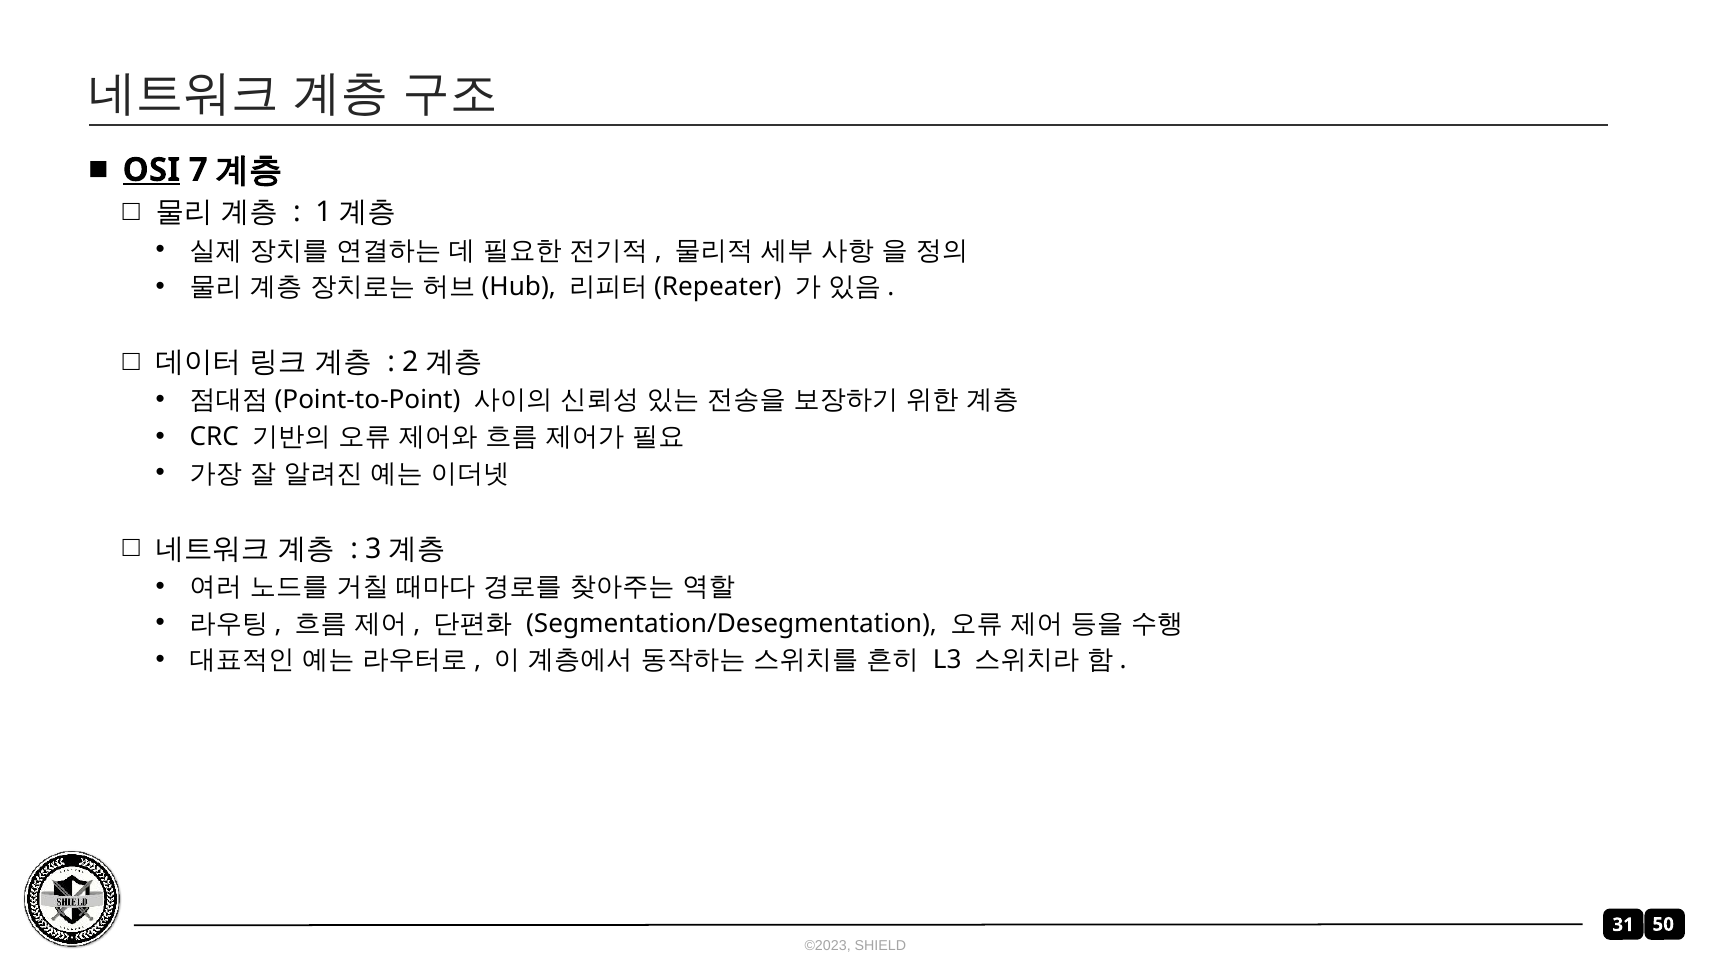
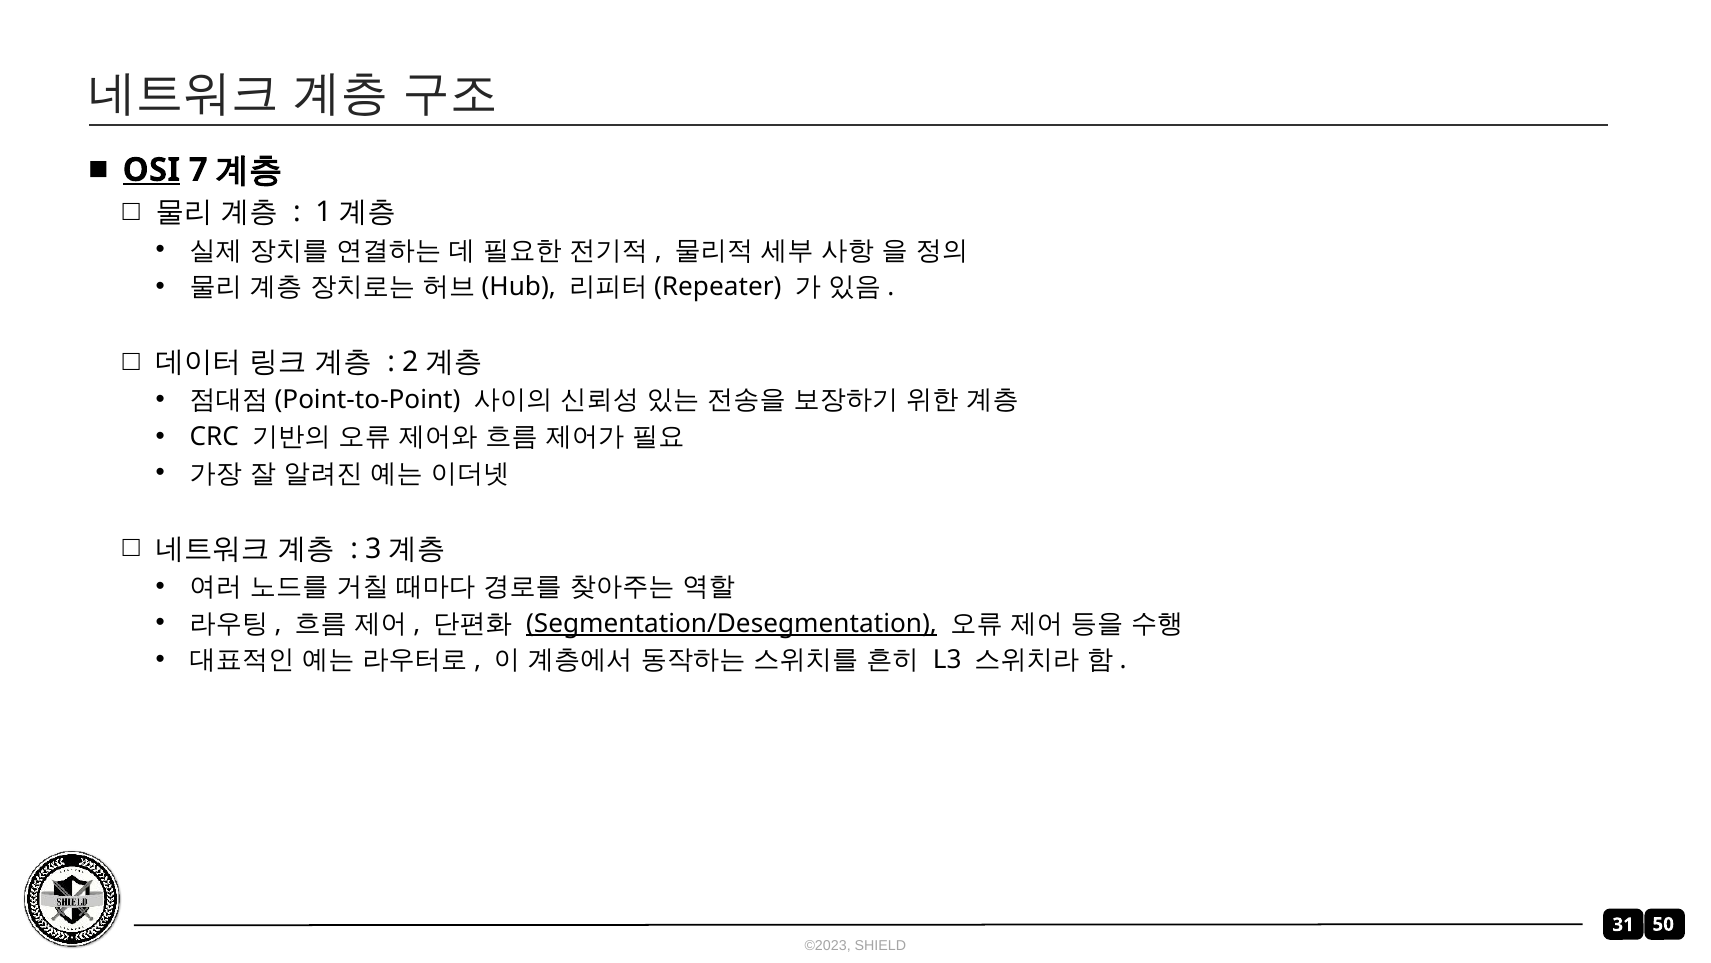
Segmentation/Desegmentation underline: none -> present
